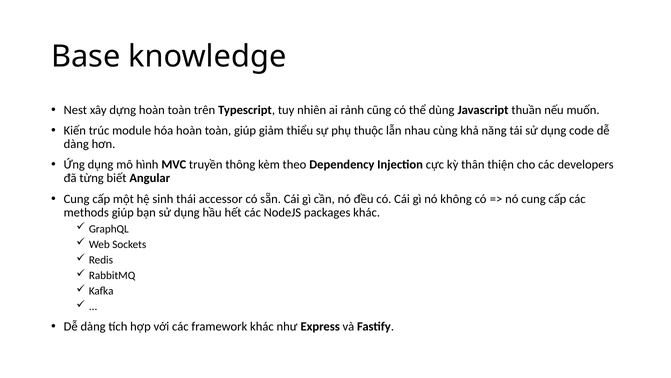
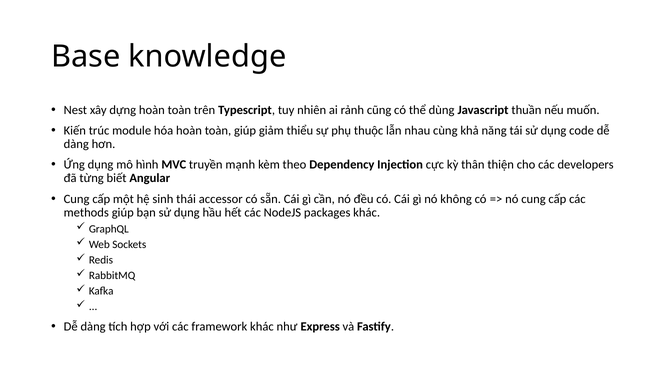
thông: thông -> mạnh
